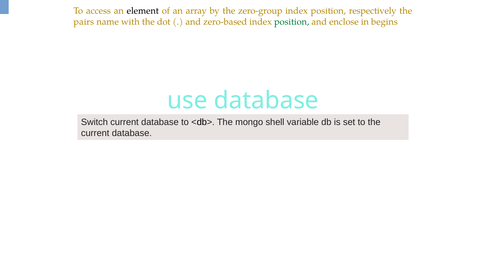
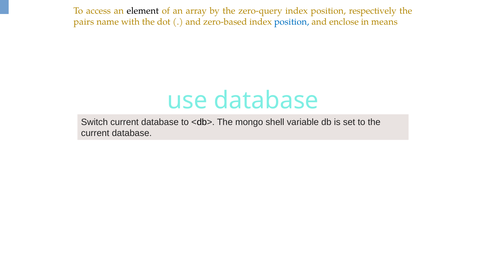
zero-group: zero-group -> zero-query
position at (292, 22) colour: green -> blue
begins: begins -> means
